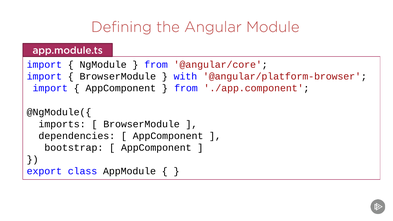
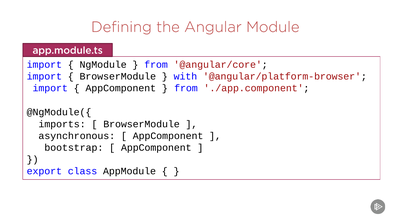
dependencies: dependencies -> asynchronous
